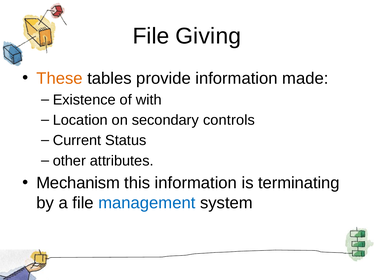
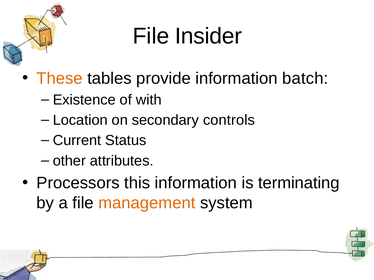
Giving: Giving -> Insider
made: made -> batch
Mechanism: Mechanism -> Processors
management colour: blue -> orange
